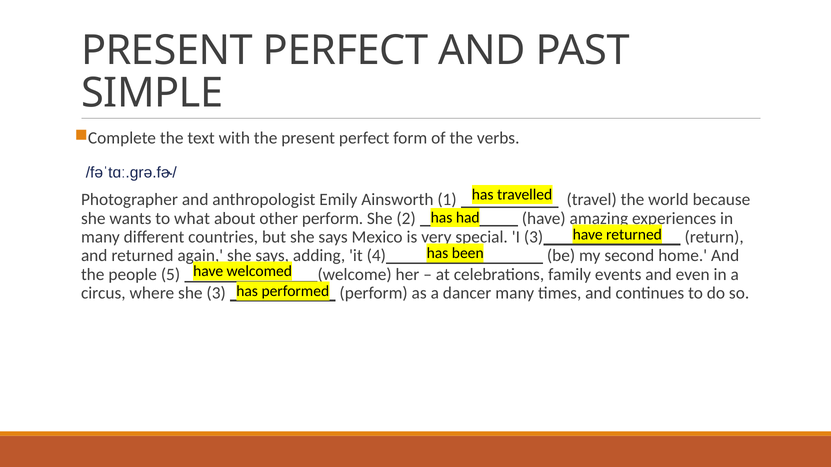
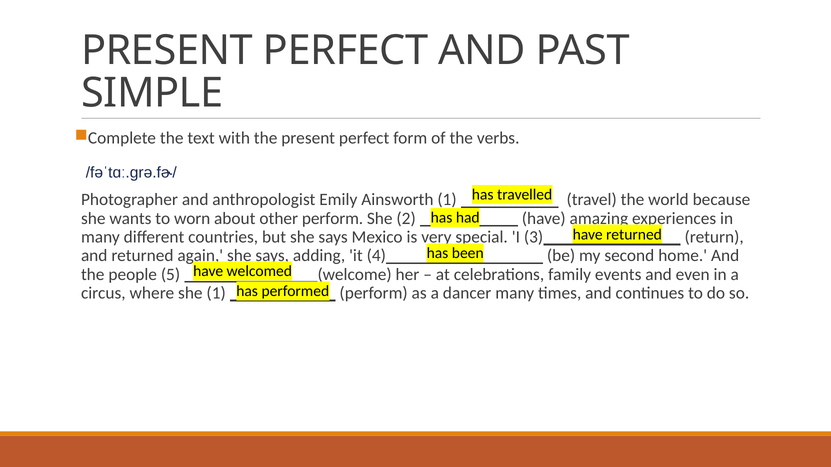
what: what -> worn
she 3: 3 -> 1
